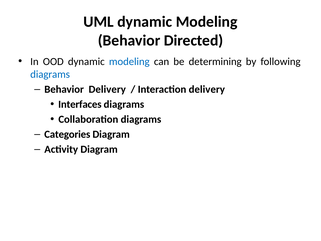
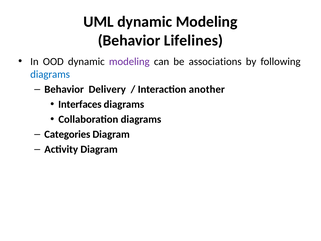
Directed: Directed -> Lifelines
modeling at (129, 61) colour: blue -> purple
determining: determining -> associations
Interaction delivery: delivery -> another
